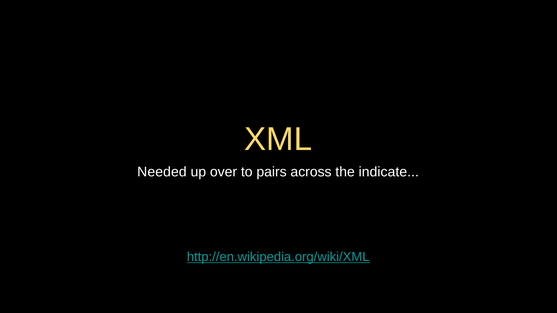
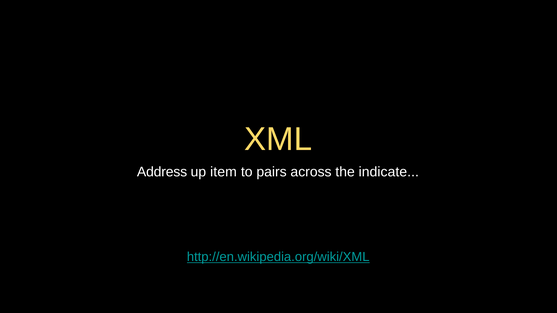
Needed: Needed -> Address
over: over -> item
